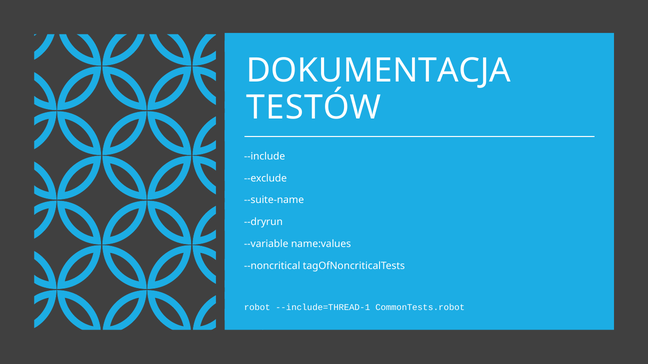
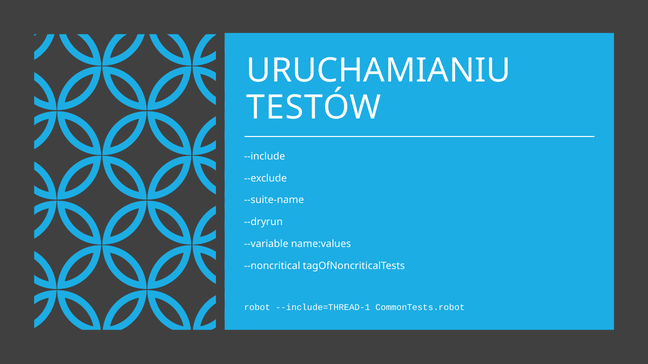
DOKUMENTACJA: DOKUMENTACJA -> URUCHAMIANIU
